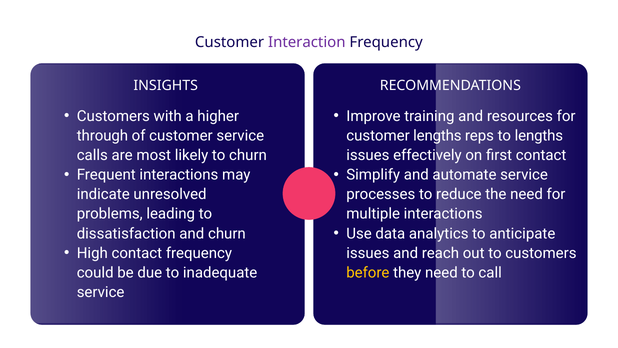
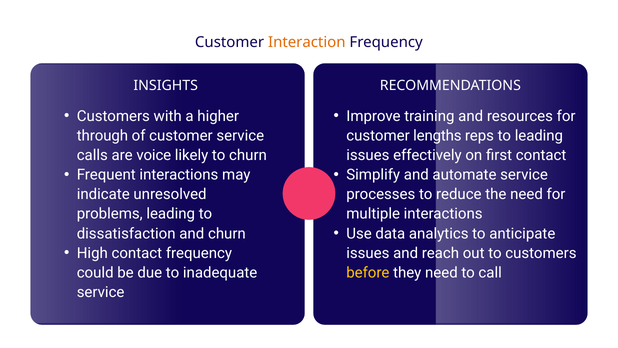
Interaction colour: purple -> orange
to lengths: lengths -> leading
most: most -> voice
